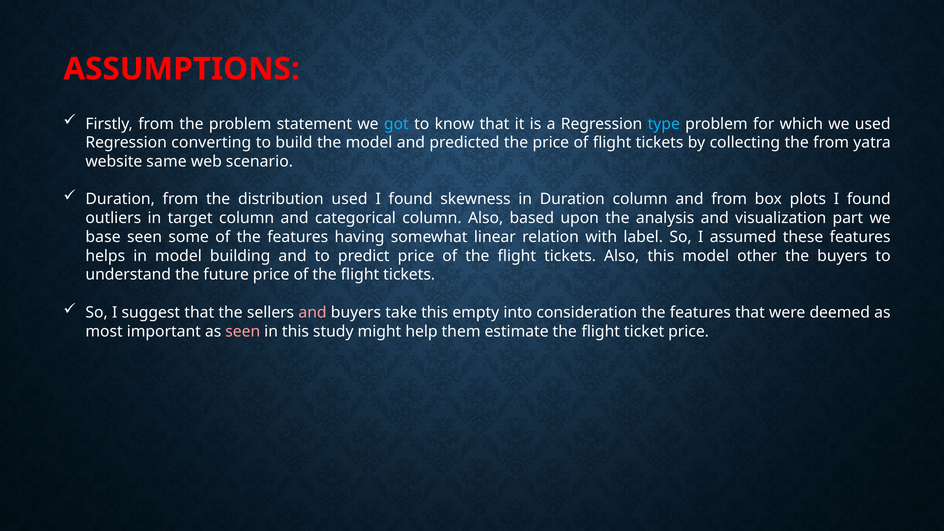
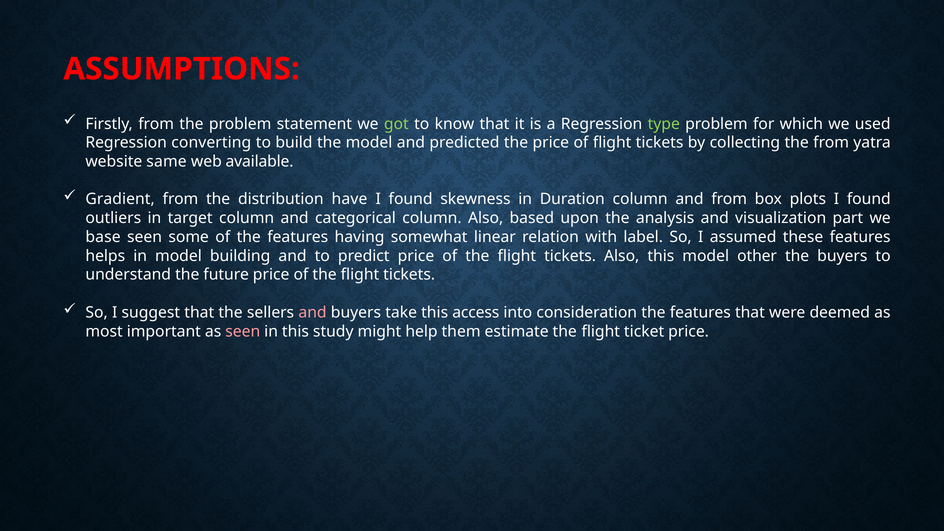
got colour: light blue -> light green
type colour: light blue -> light green
scenario: scenario -> available
Duration at (120, 199): Duration -> Gradient
distribution used: used -> have
empty: empty -> access
